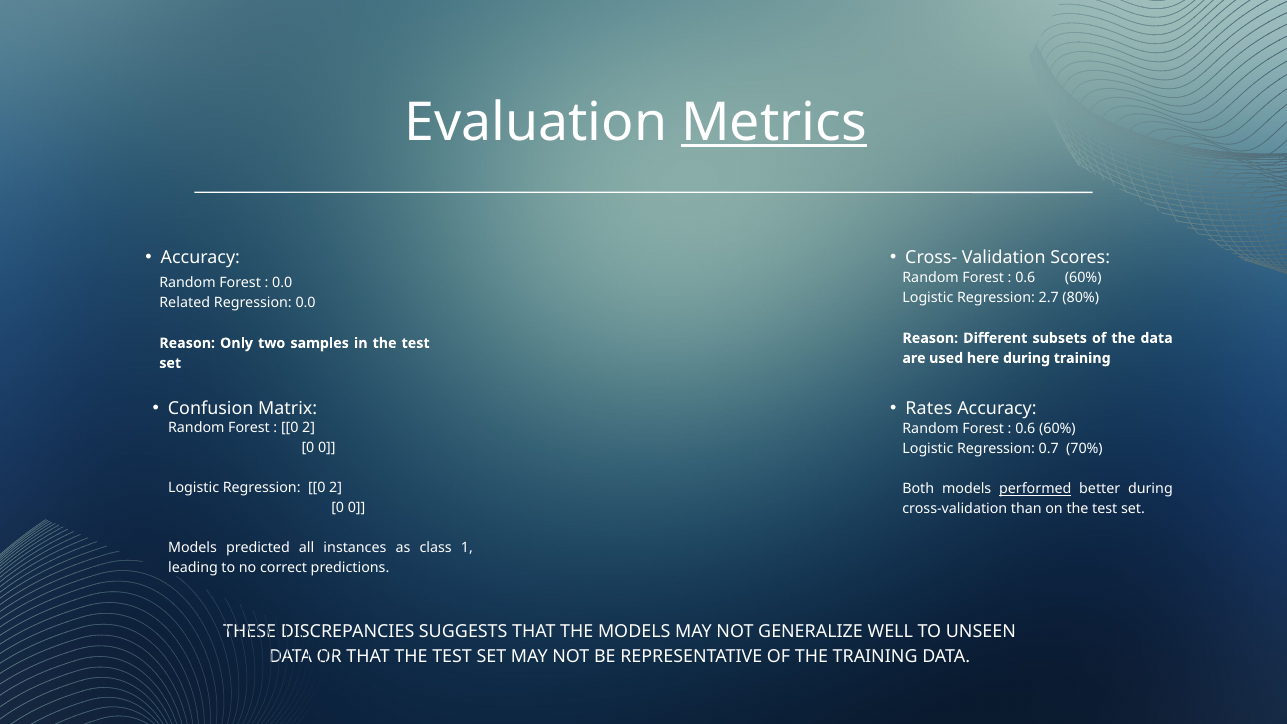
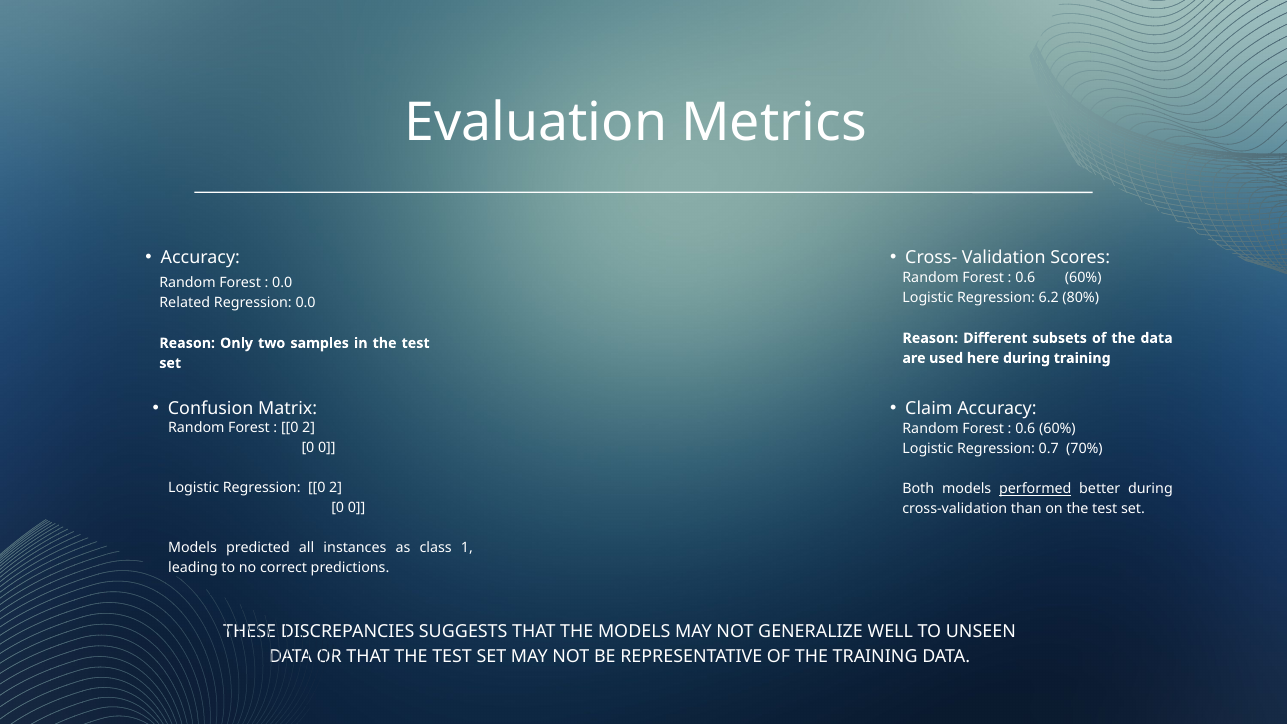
Metrics underline: present -> none
2.7: 2.7 -> 6.2
Rates: Rates -> Claim
